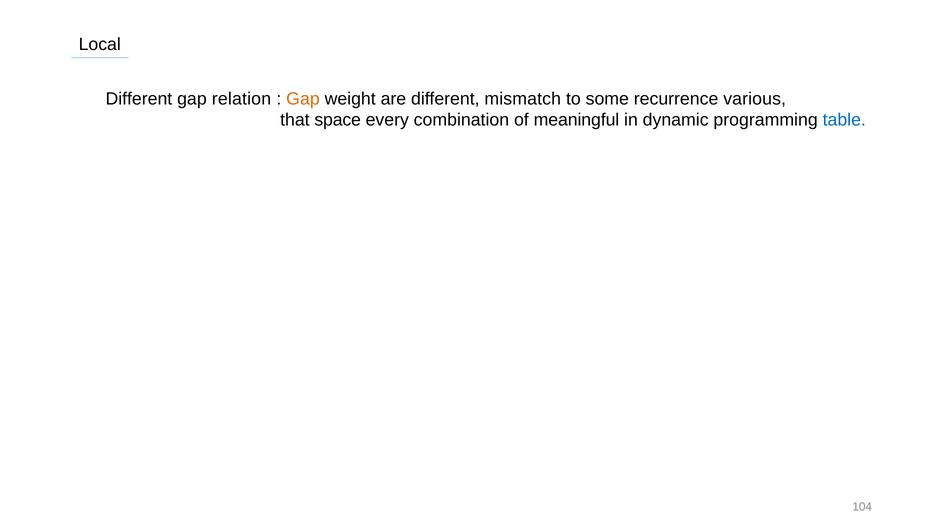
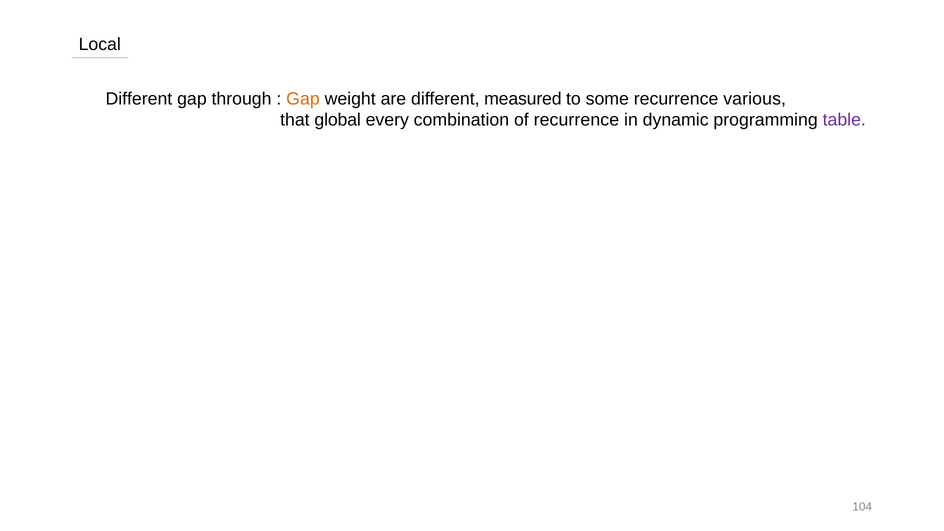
relation: relation -> through
mismatch: mismatch -> measured
space: space -> global
of meaningful: meaningful -> recurrence
table colour: blue -> purple
